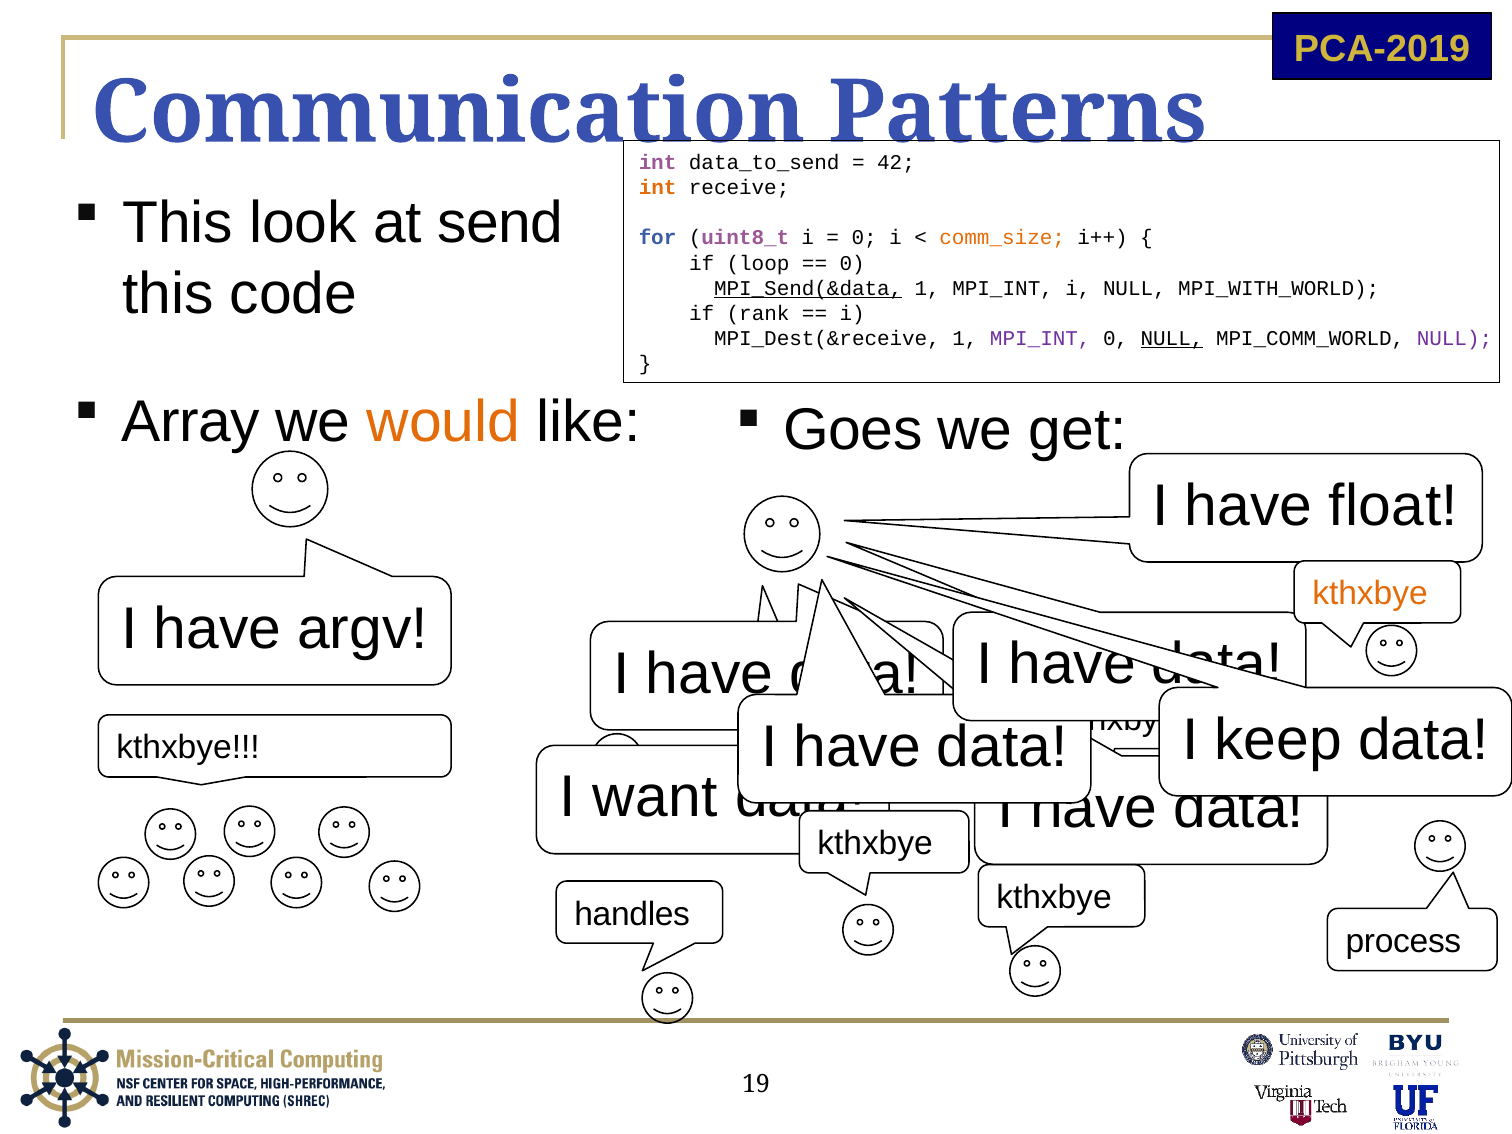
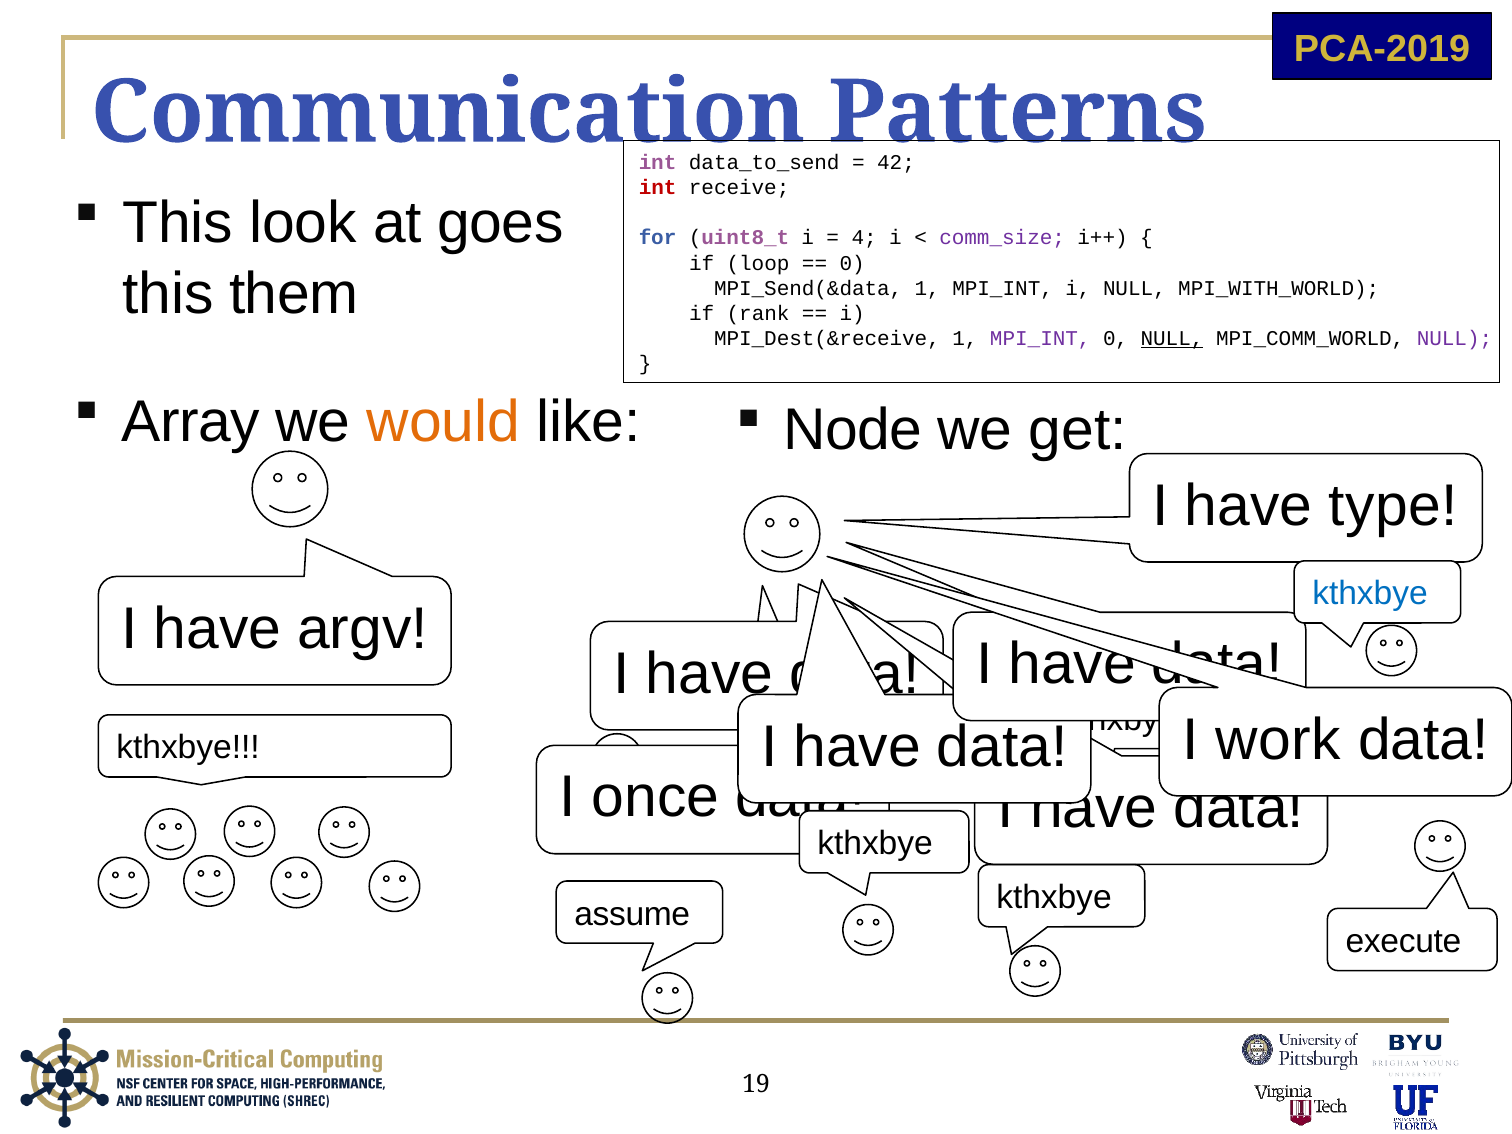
int at (658, 187) colour: orange -> red
send: send -> goes
0 at (864, 238): 0 -> 4
comm_size colour: orange -> purple
code: code -> them
MPI_Send(&data underline: present -> none
Goes: Goes -> Node
float: float -> type
kthxbye at (1370, 594) colour: orange -> blue
keep: keep -> work
want: want -> once
handles: handles -> assume
process: process -> execute
